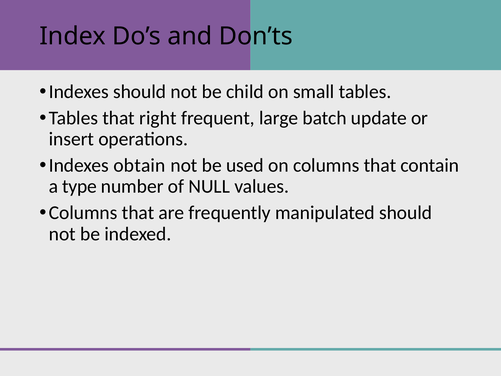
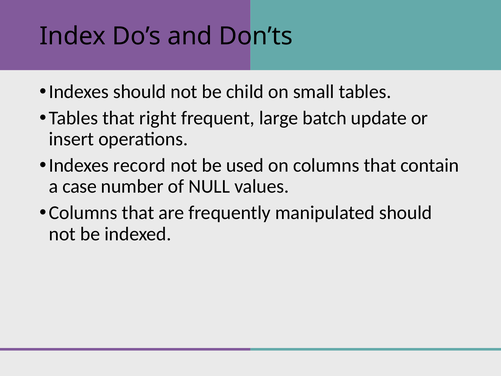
obtain: obtain -> record
type: type -> case
